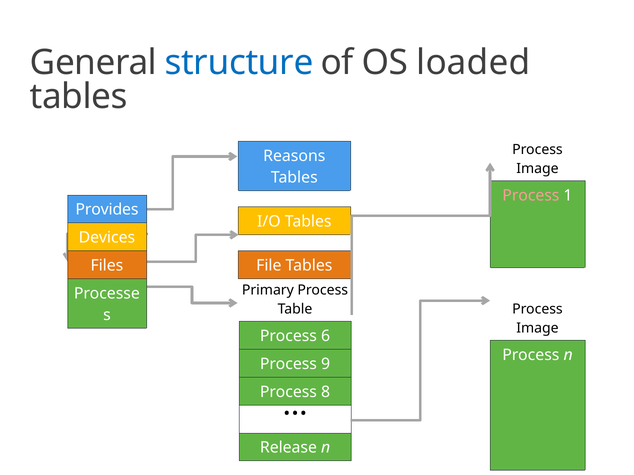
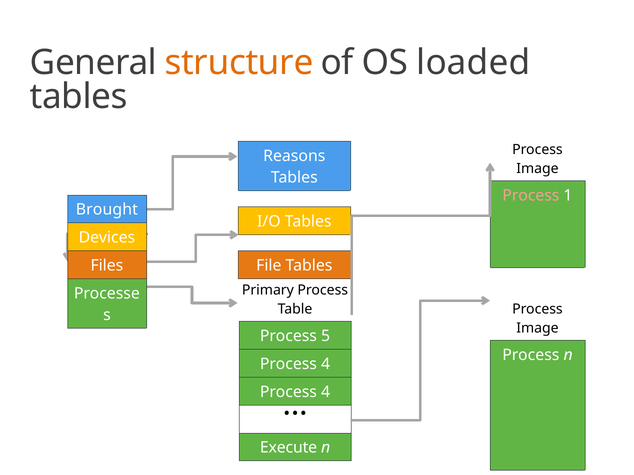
structure colour: blue -> orange
Provides: Provides -> Brought
6: 6 -> 5
9 at (326, 364): 9 -> 4
8 at (326, 392): 8 -> 4
Release: Release -> Execute
